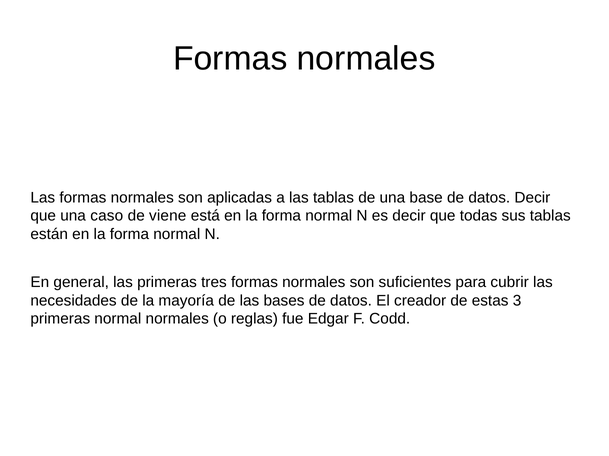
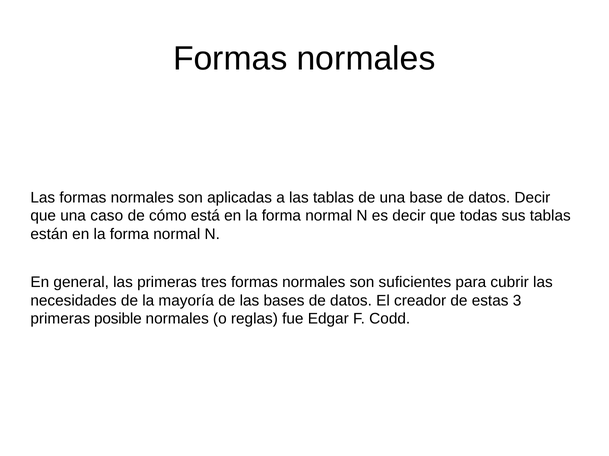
viene: viene -> cómo
primeras normal: normal -> posible
